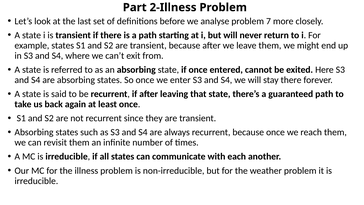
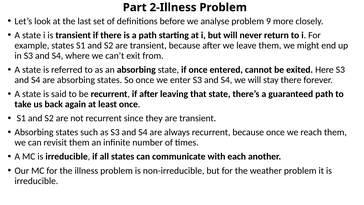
7: 7 -> 9
